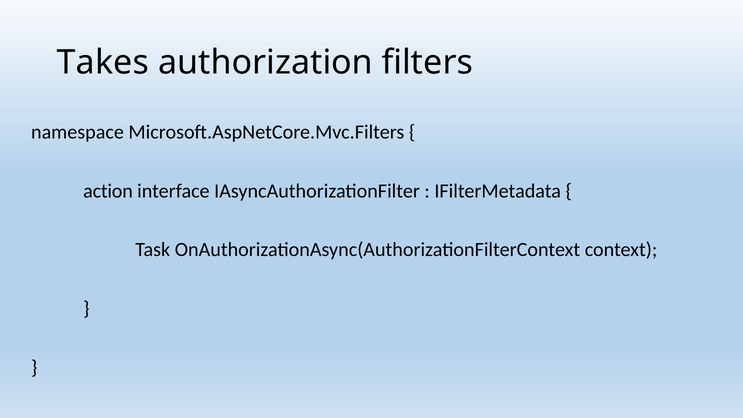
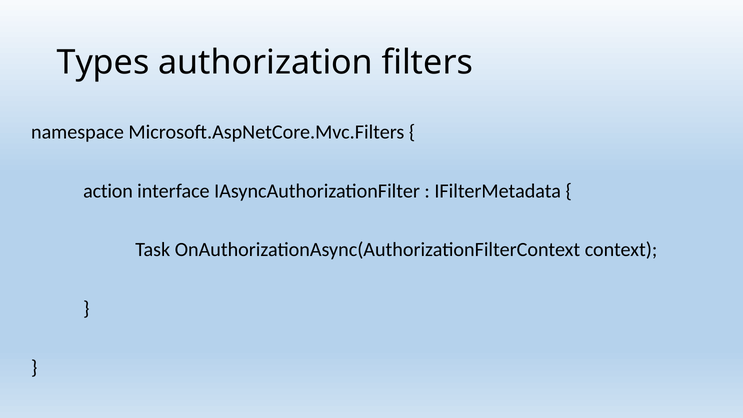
Takes: Takes -> Types
